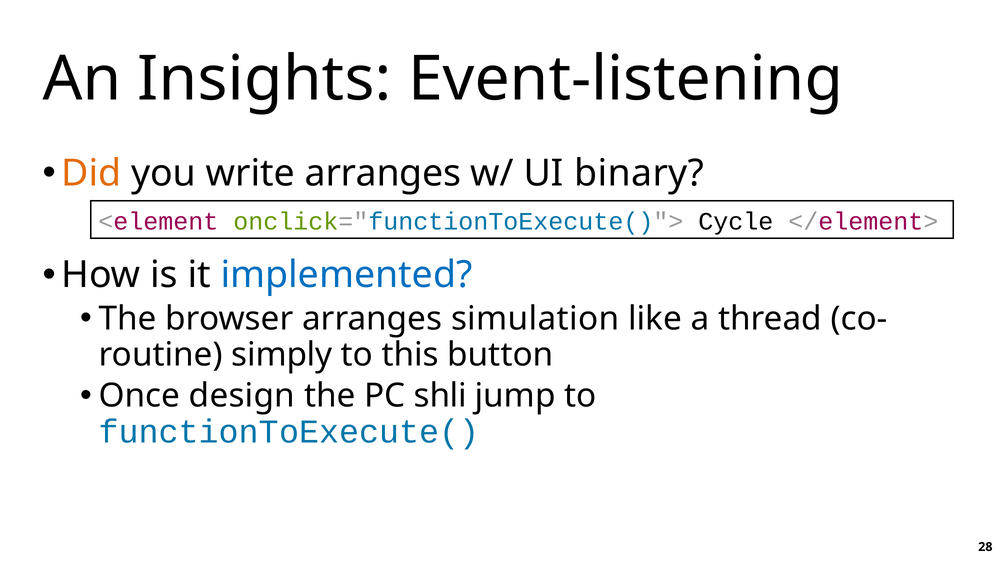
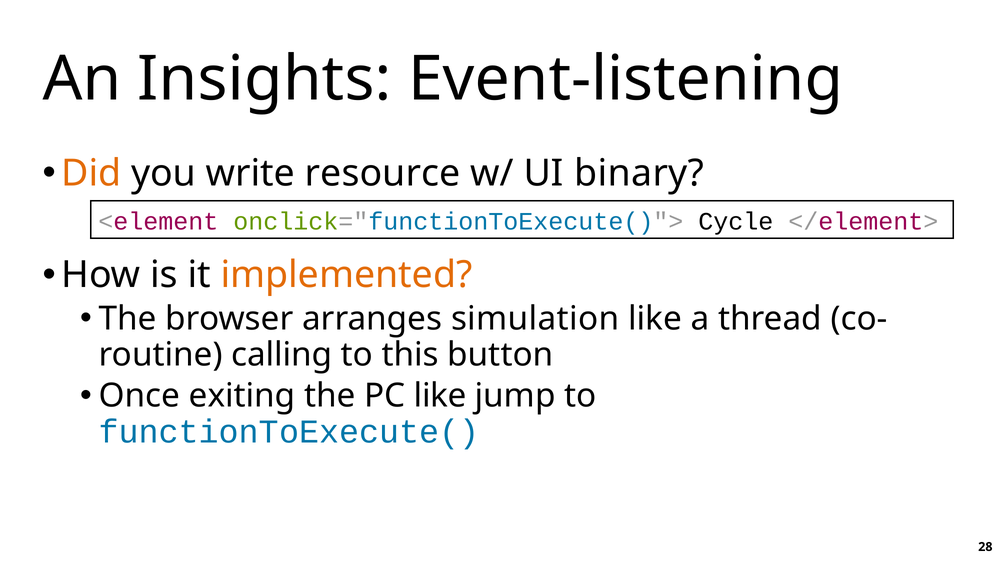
write arranges: arranges -> resource
implemented colour: blue -> orange
simply: simply -> calling
design: design -> exiting
PC shli: shli -> like
